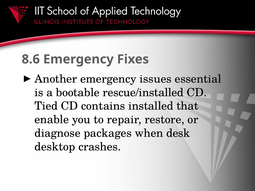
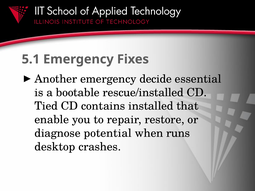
8.6: 8.6 -> 5.1
issues: issues -> decide
packages: packages -> potential
desk: desk -> runs
